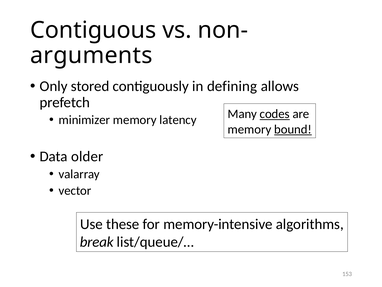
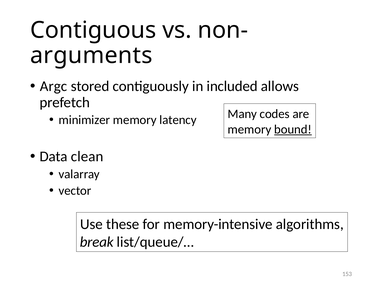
Only: Only -> Argc
defining: defining -> included
codes underline: present -> none
older: older -> clean
